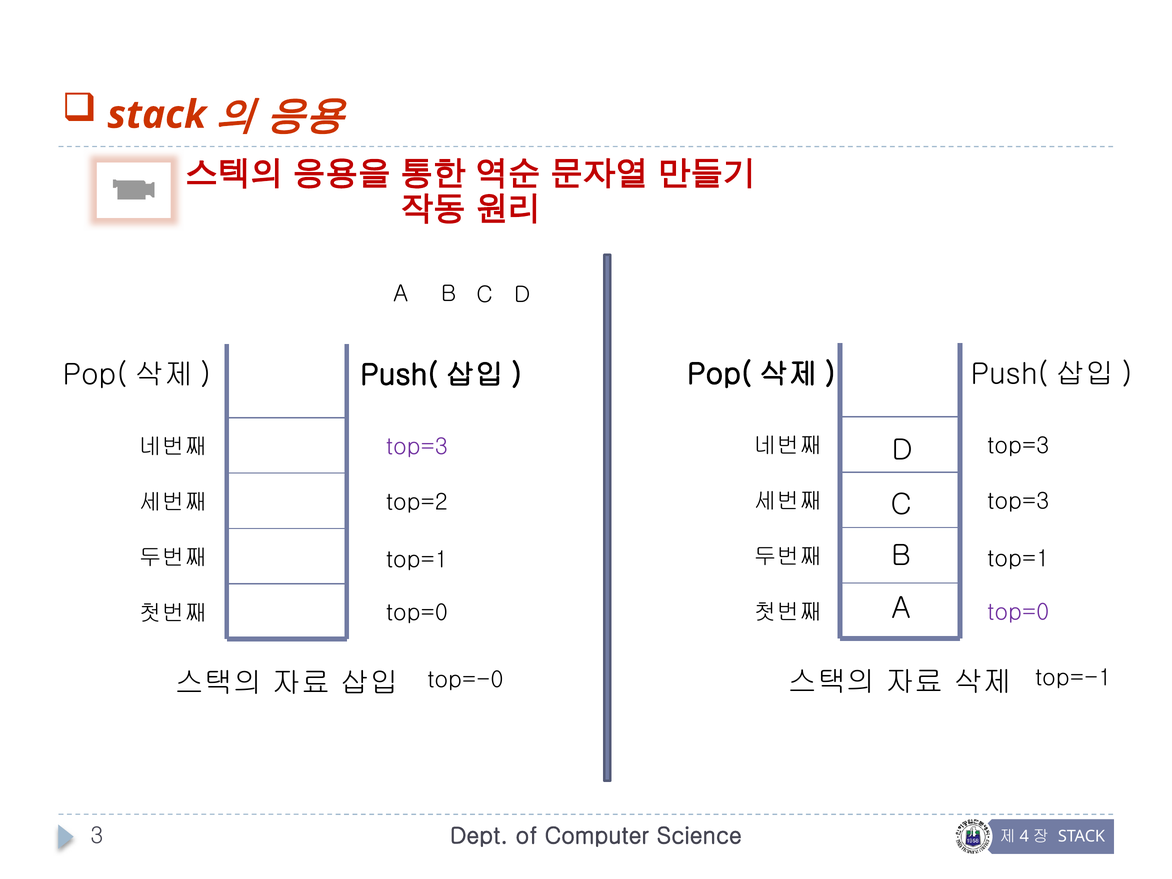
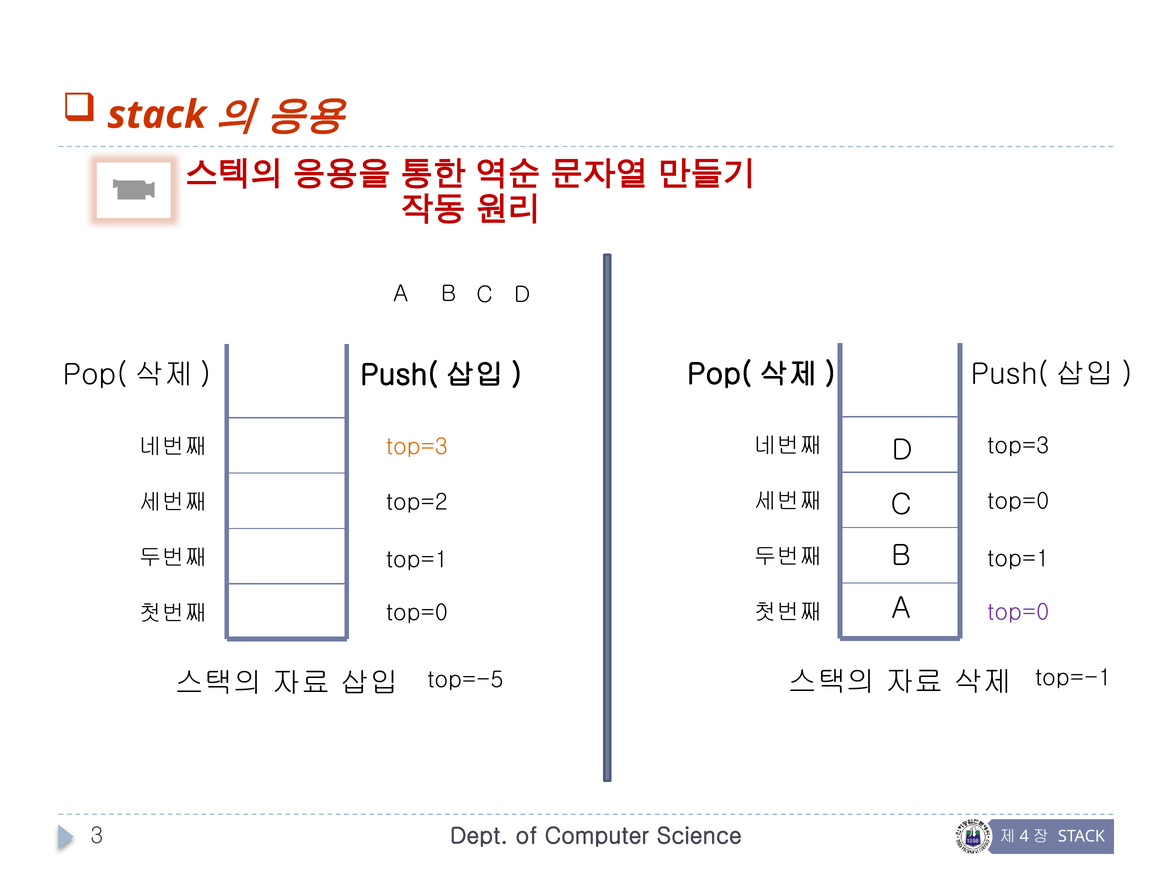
top=3 at (417, 447) colour: purple -> orange
top=3 at (1018, 501): top=3 -> top=0
top=-0: top=-0 -> top=-5
